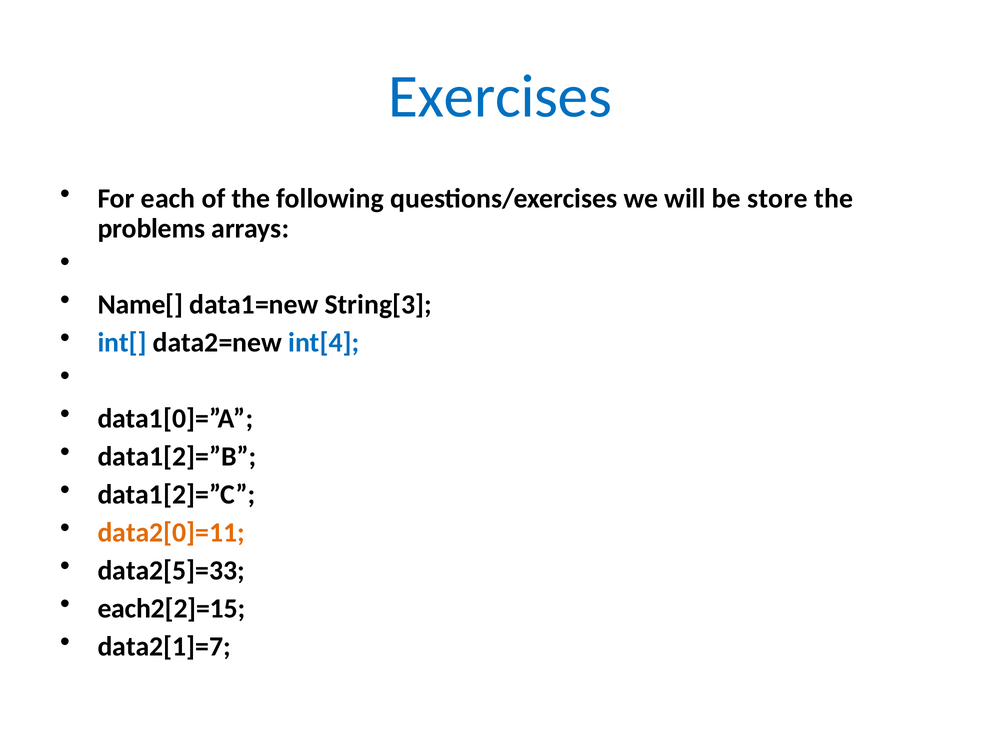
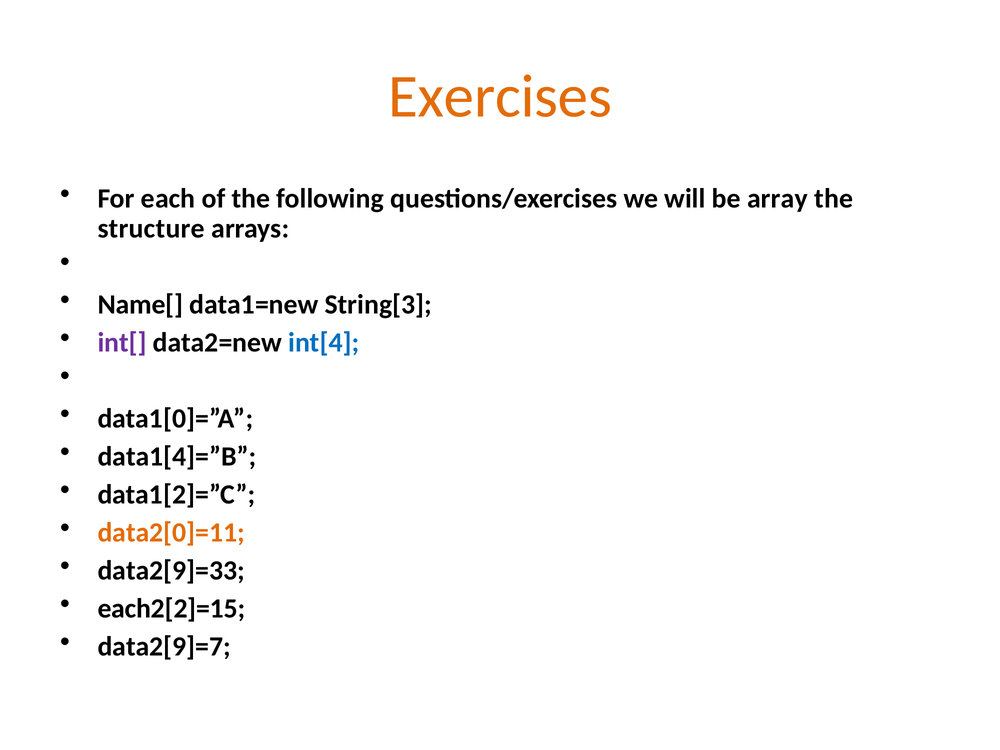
Exercises colour: blue -> orange
store: store -> array
problems: problems -> structure
int[ colour: blue -> purple
data1[2]=”B: data1[2]=”B -> data1[4]=”B
data2[5]=33: data2[5]=33 -> data2[9]=33
data2[1]=7: data2[1]=7 -> data2[9]=7
